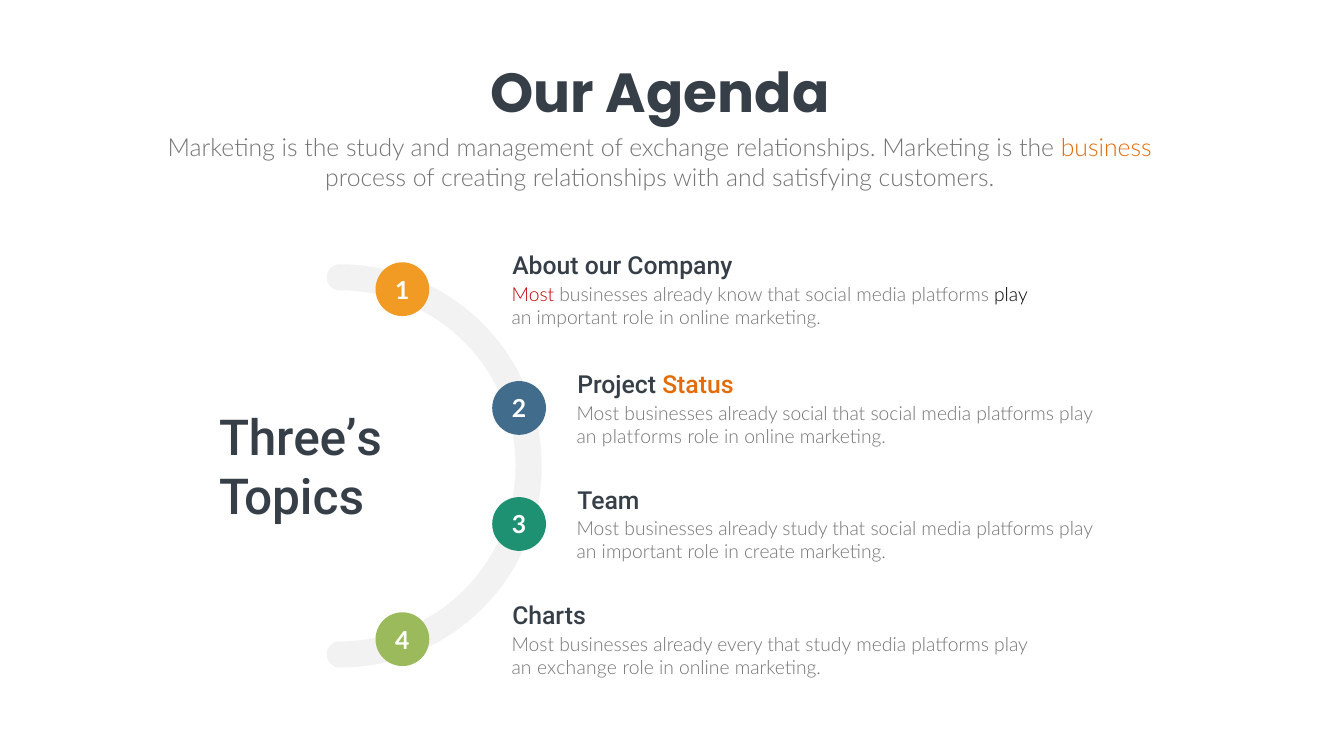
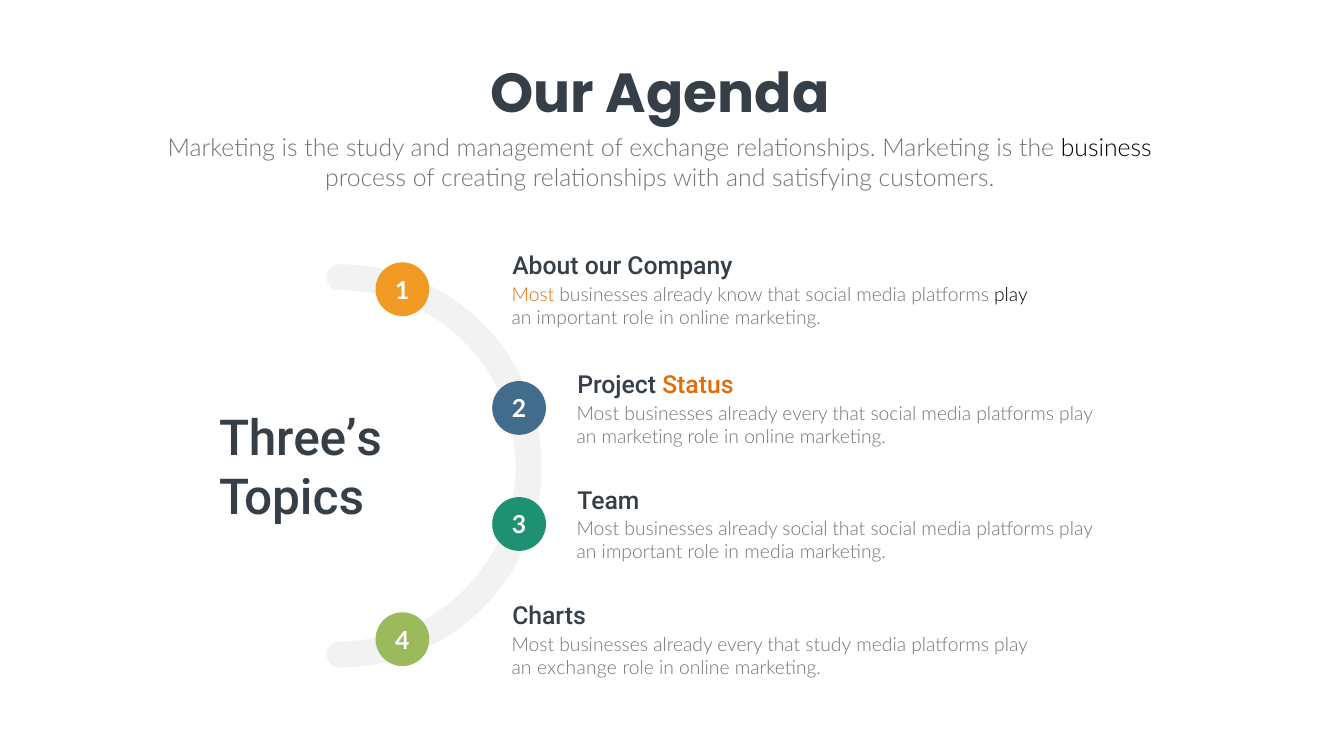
business colour: orange -> black
Most at (533, 295) colour: red -> orange
social at (805, 414): social -> every
an platforms: platforms -> marketing
already study: study -> social
in create: create -> media
